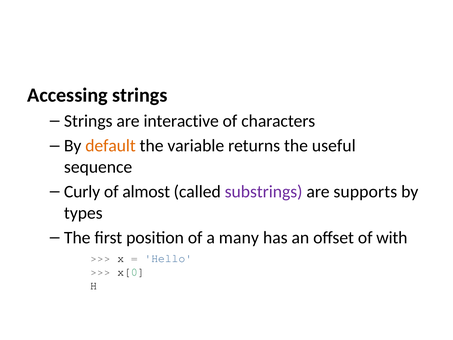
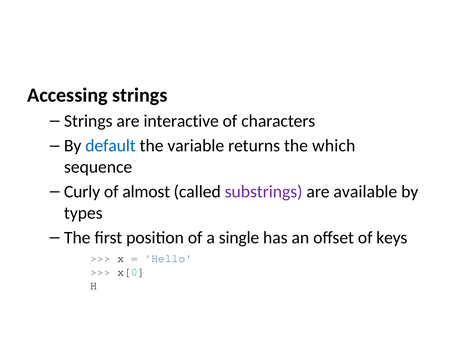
default colour: orange -> blue
useful: useful -> which
supports: supports -> available
many: many -> single
with: with -> keys
